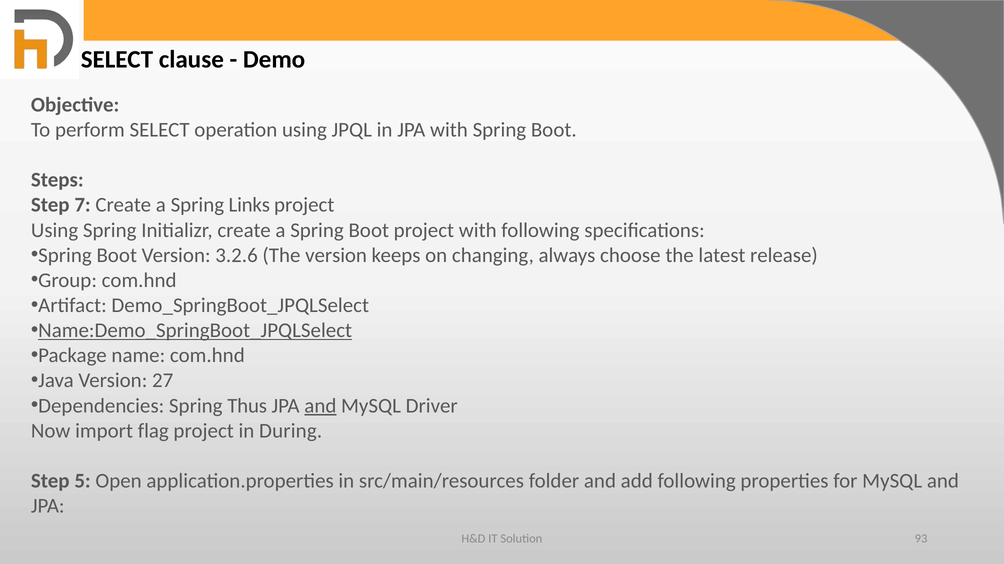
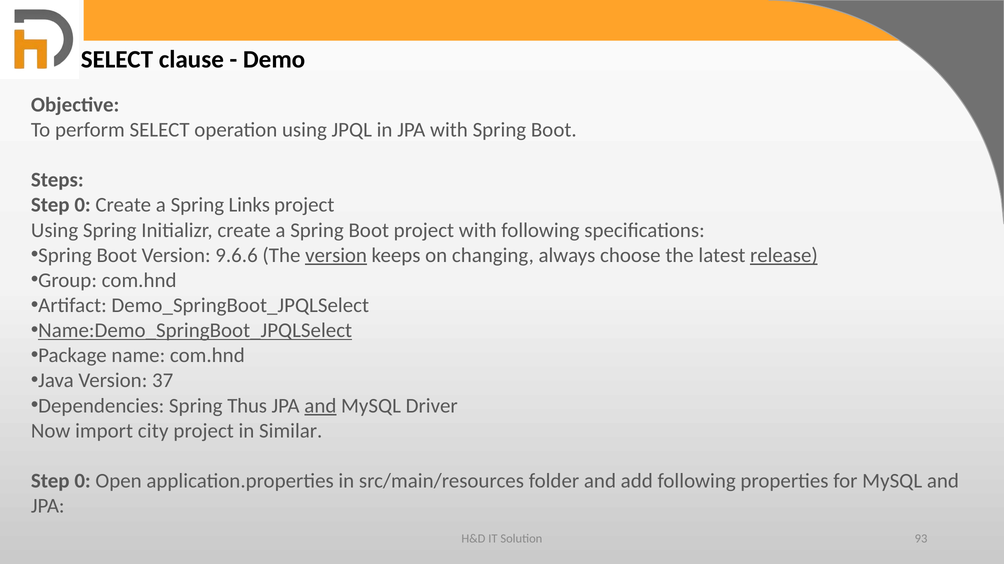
7 at (83, 205): 7 -> 0
3.2.6: 3.2.6 -> 9.6.6
version at (336, 256) underline: none -> present
release underline: none -> present
27: 27 -> 37
flag: flag -> city
During: During -> Similar
5 at (83, 482): 5 -> 0
